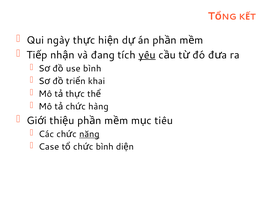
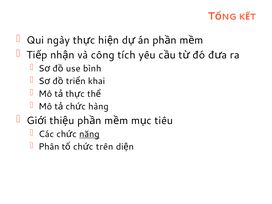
đang: đang -> công
yêu underline: present -> none
Case: Case -> Phân
bình at (105, 147): bình -> trên
